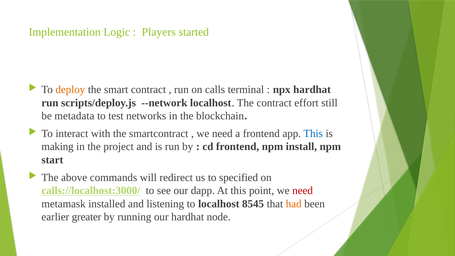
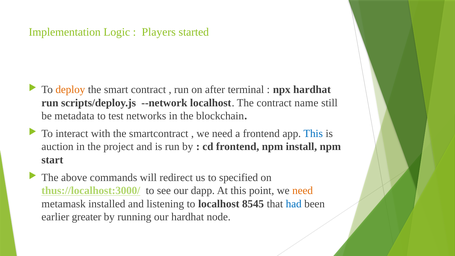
calls: calls -> after
effort: effort -> name
making: making -> auction
calls://localhost:3000/: calls://localhost:3000/ -> thus://localhost:3000/
need at (303, 191) colour: red -> orange
had colour: orange -> blue
